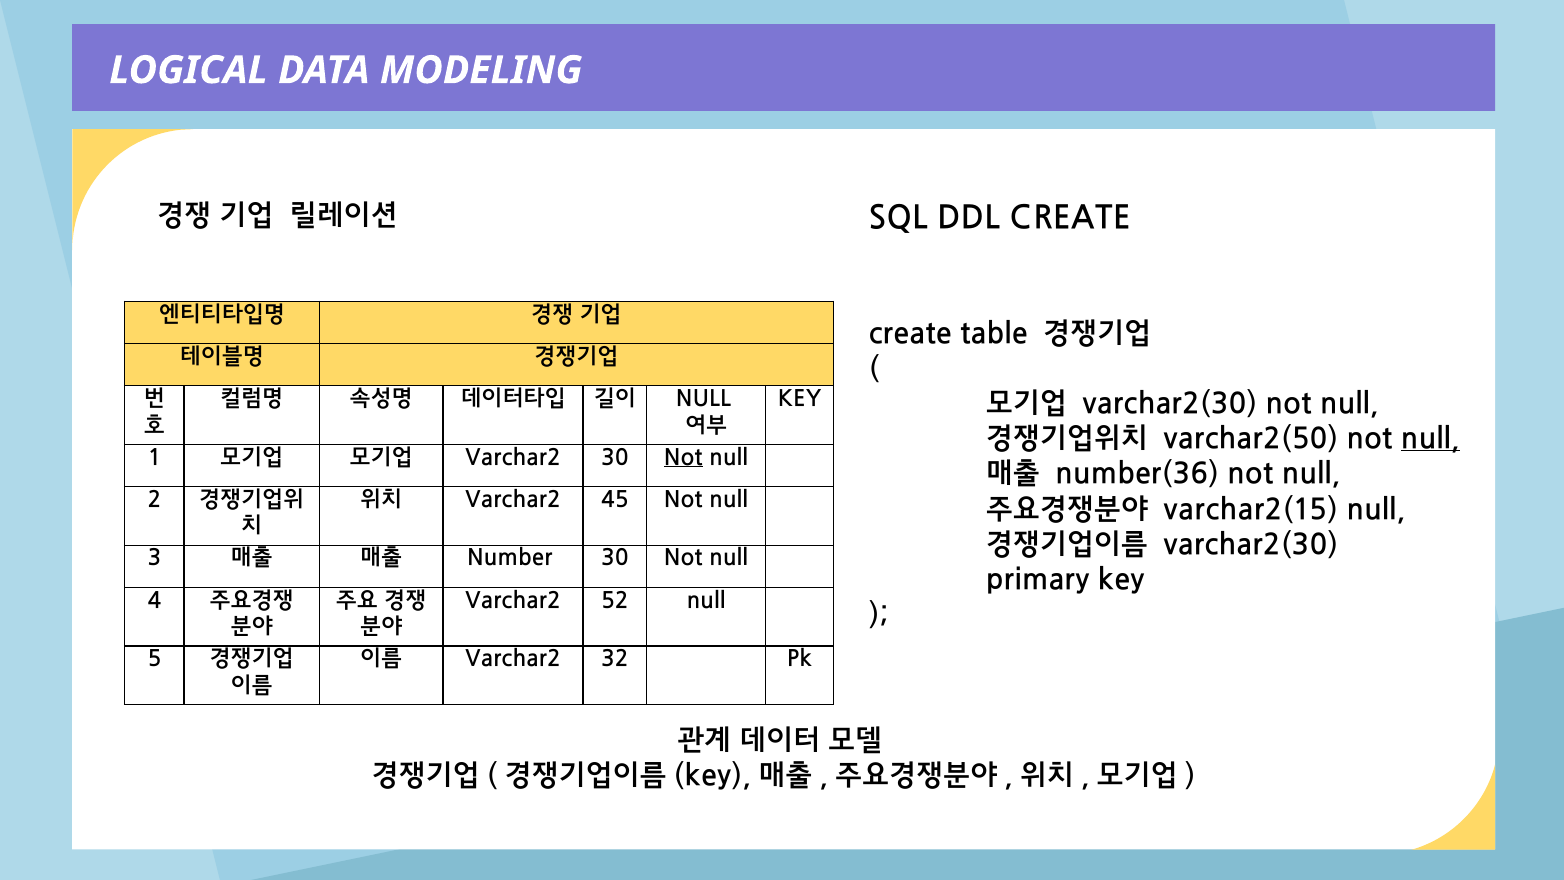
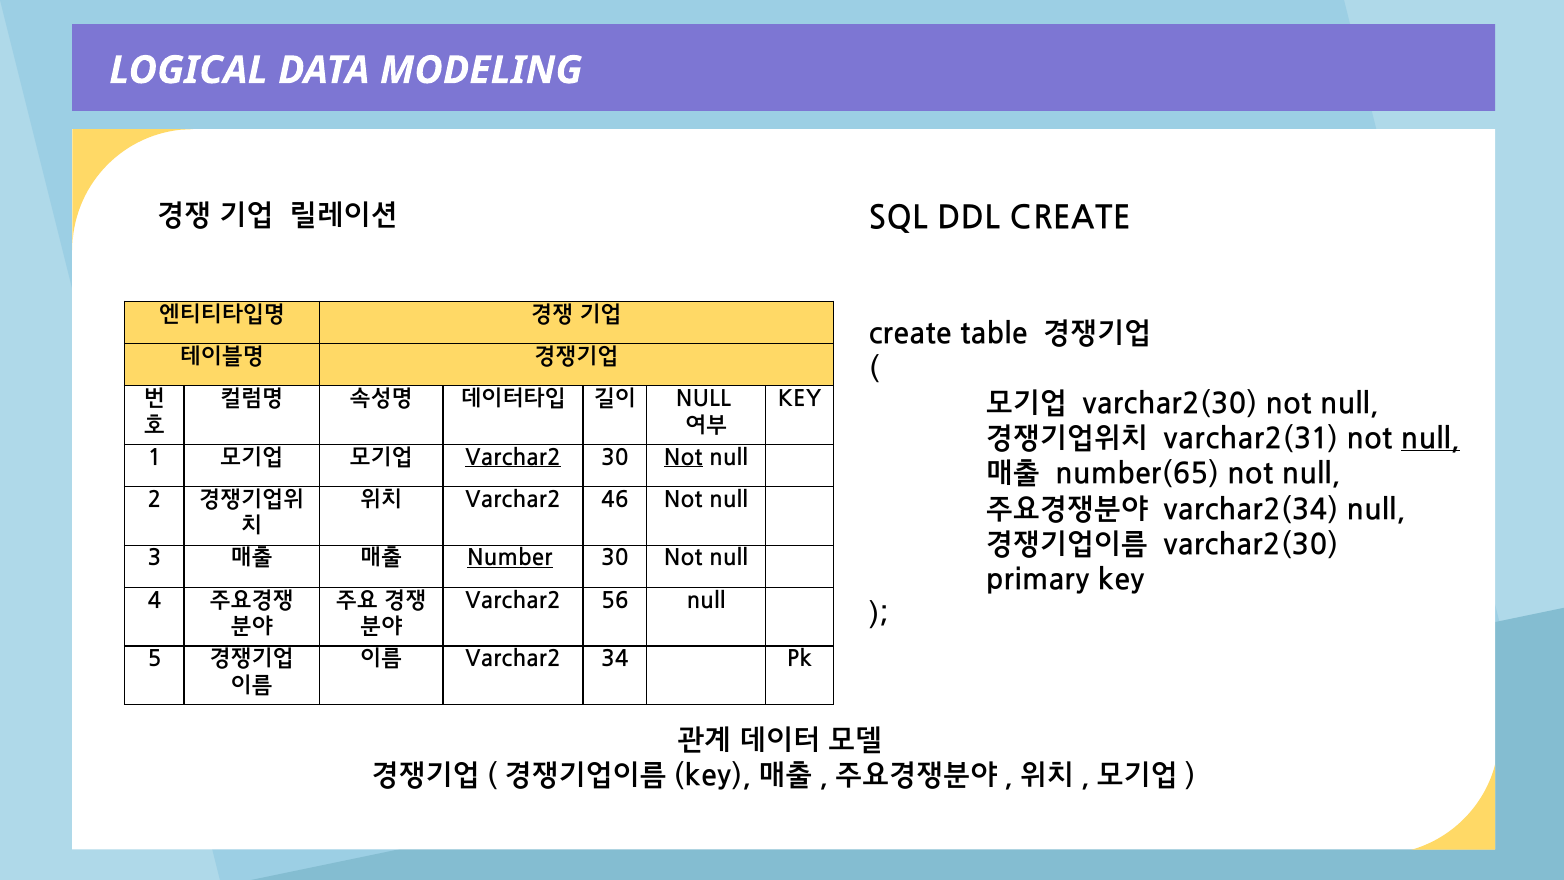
varchar2(50: varchar2(50 -> varchar2(31
Varchar2 at (513, 456) underline: none -> present
number(36: number(36 -> number(65
45: 45 -> 46
varchar2(15: varchar2(15 -> varchar2(34
Number underline: none -> present
52: 52 -> 56
32: 32 -> 34
